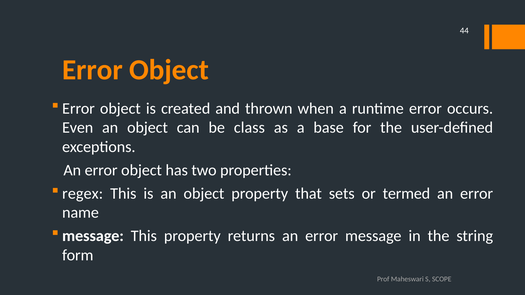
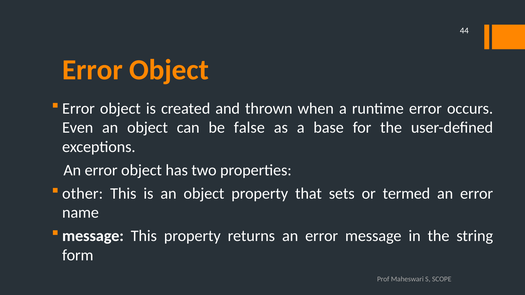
class: class -> false
regex: regex -> other
